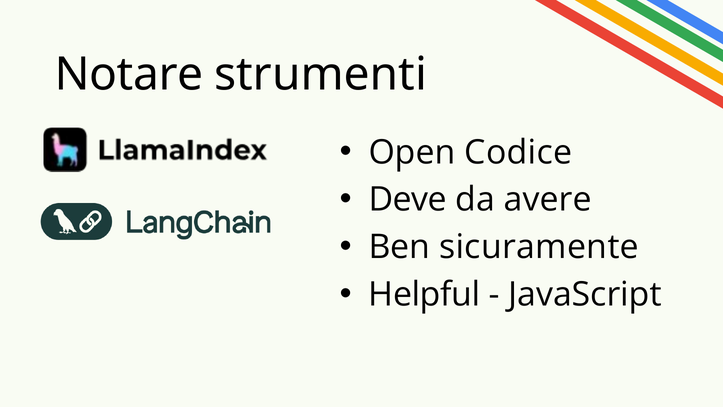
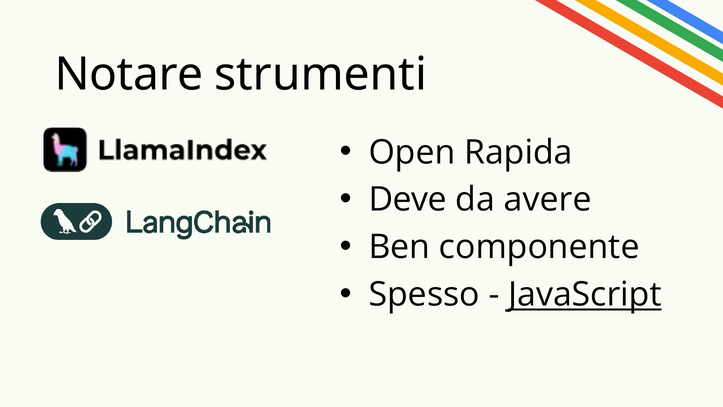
Codice: Codice -> Rapida
sicuramente: sicuramente -> componente
Helpful: Helpful -> Spesso
JavaScript underline: none -> present
